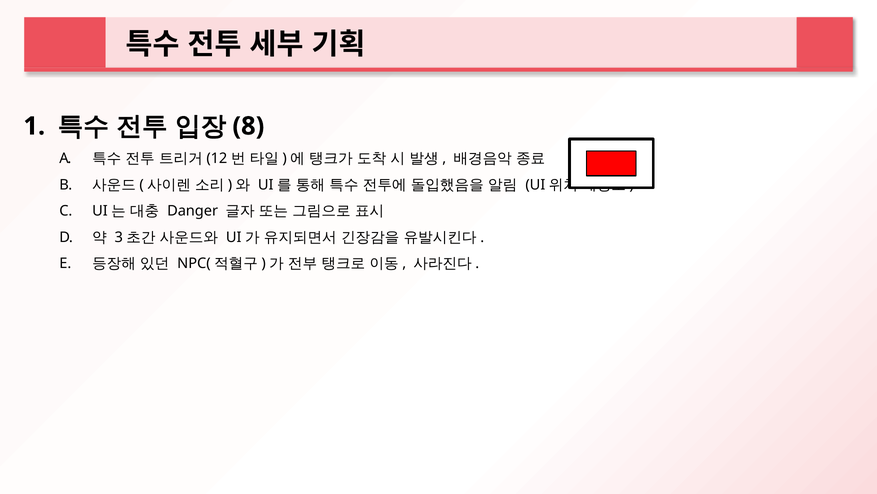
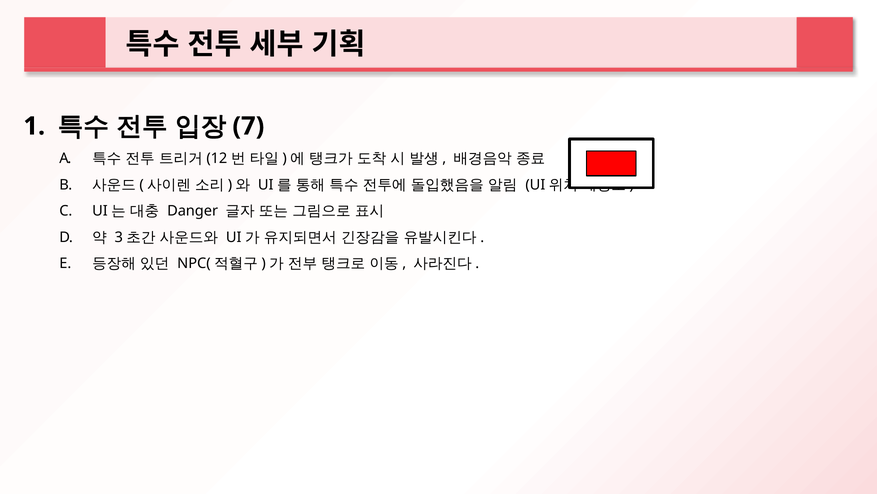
8: 8 -> 7
